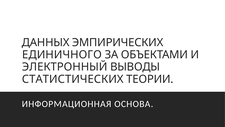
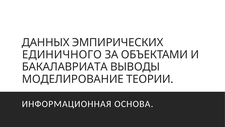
ЭЛЕКТРОННЫЙ: ЭЛЕКТРОННЫЙ -> БАКАЛАВРИАТА
СТАТИСТИЧЕСКИХ: СТАТИСТИЧЕСКИХ -> МОДЕЛИРОВАНИЕ
